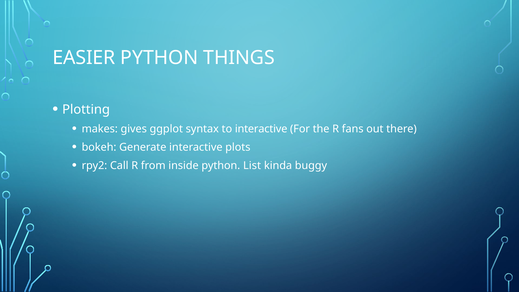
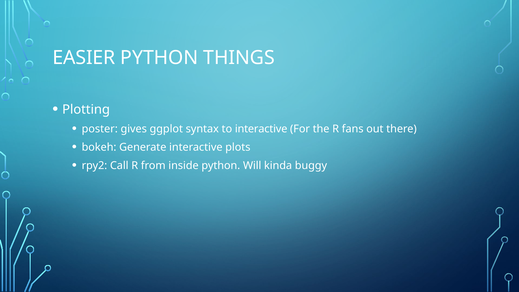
makes: makes -> poster
List: List -> Will
